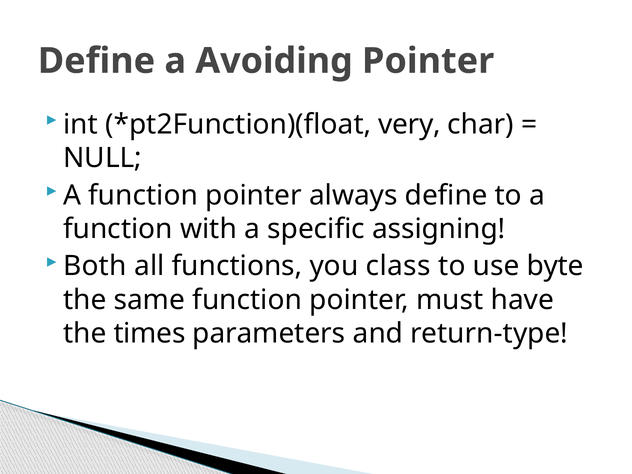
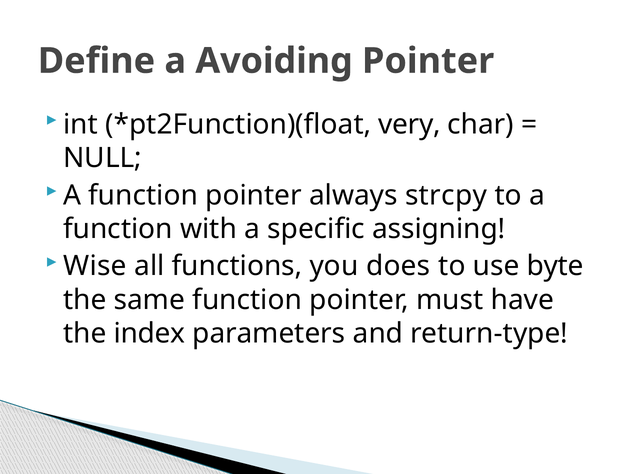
always define: define -> strcpy
Both: Both -> Wise
class: class -> does
times: times -> index
